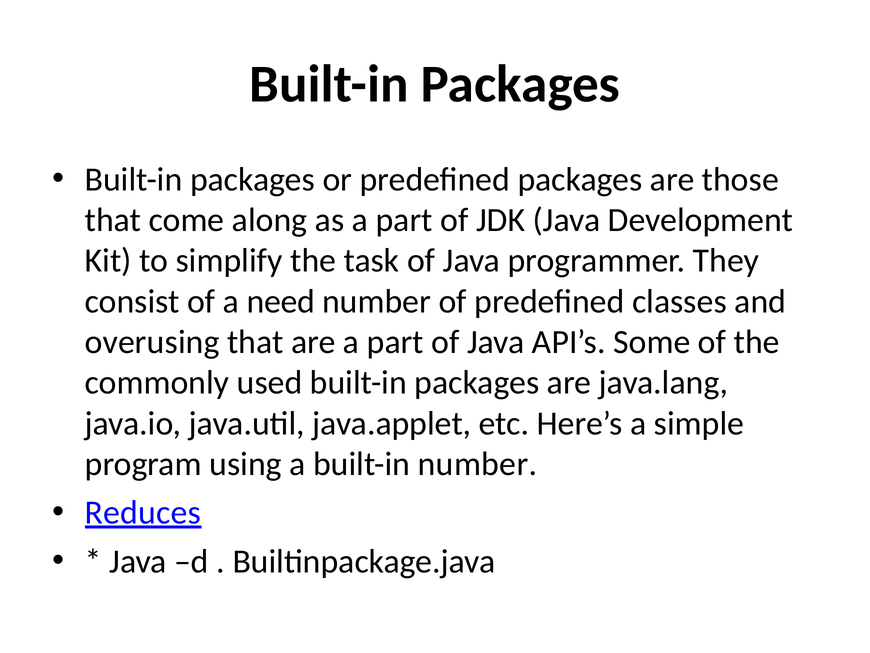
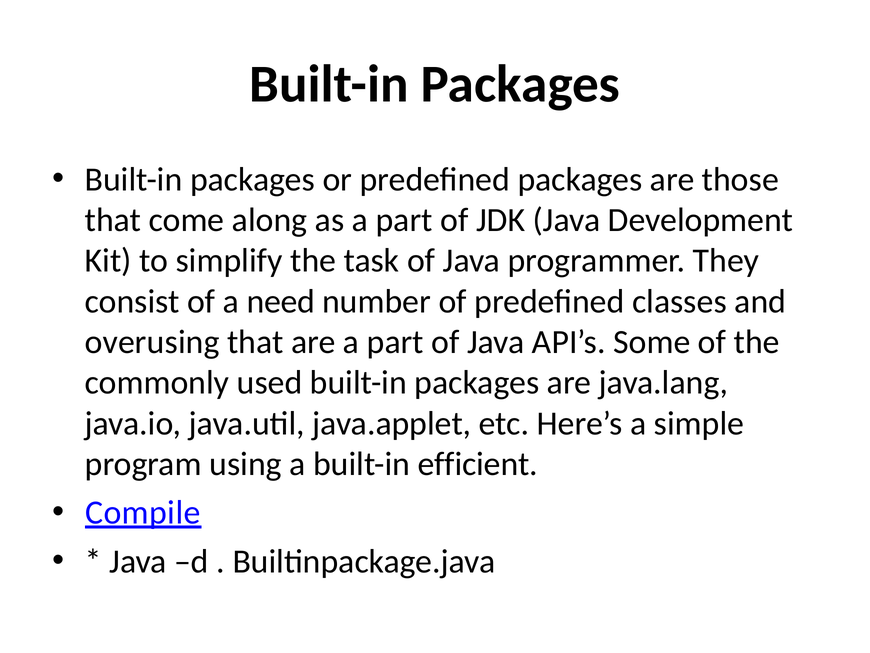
built-in number: number -> efficient
Reduces: Reduces -> Compile
